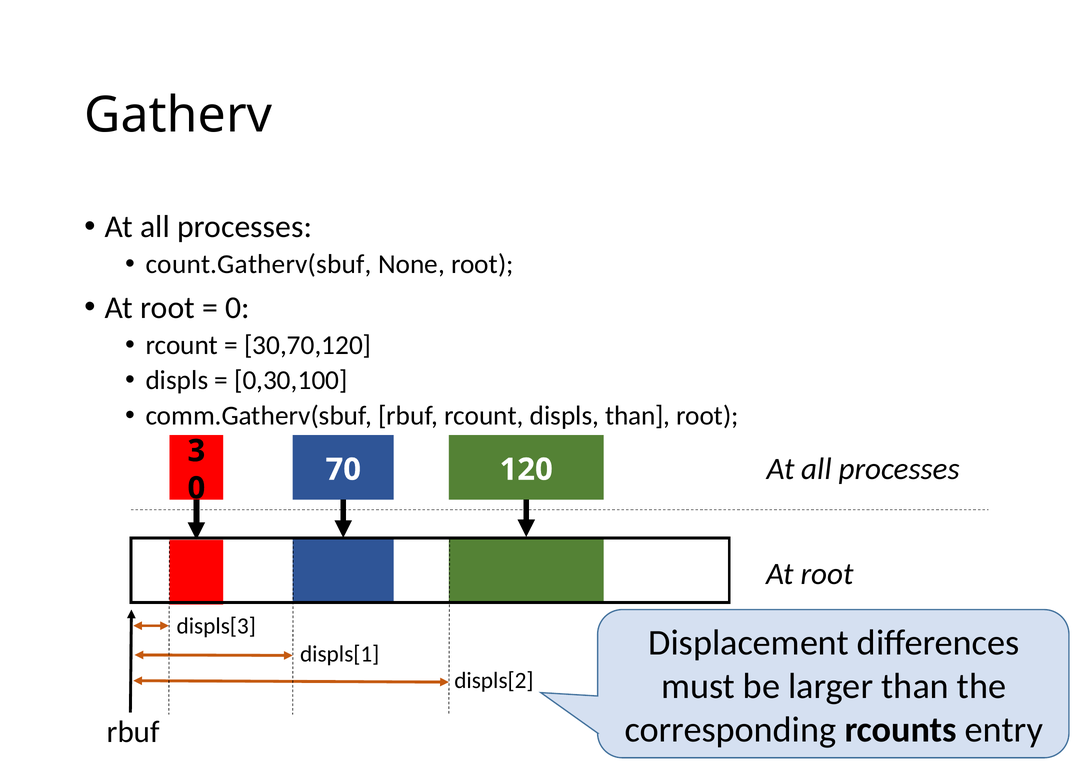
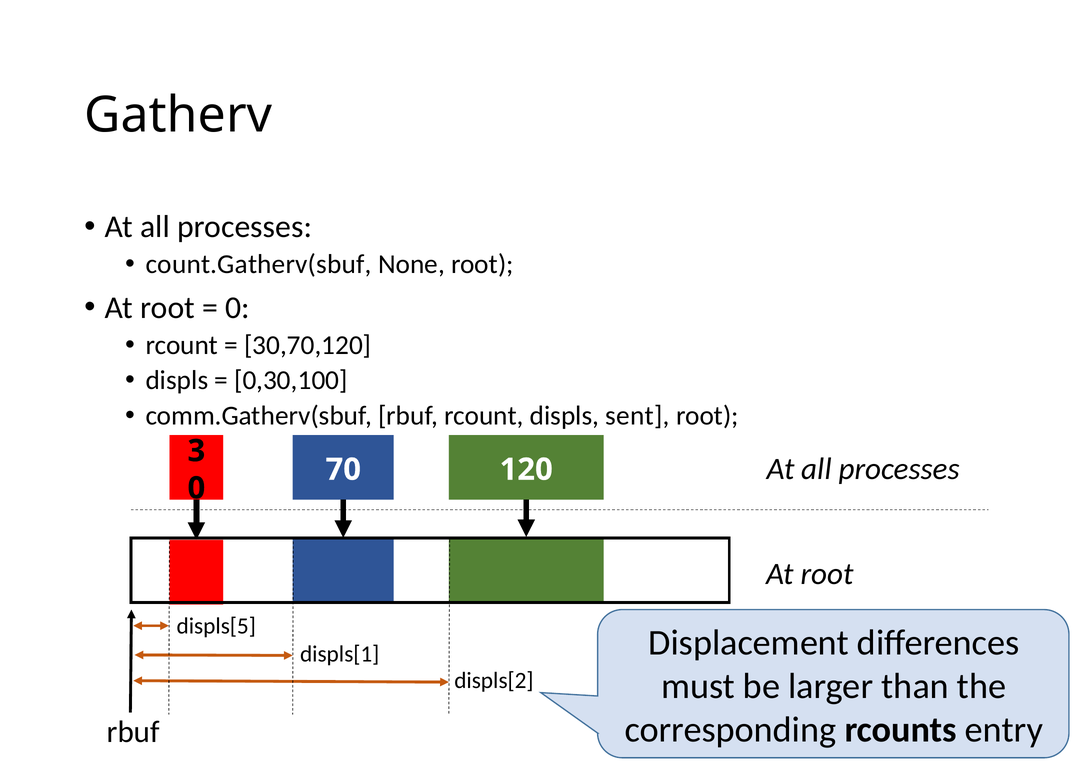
displs than: than -> sent
displs[3: displs[3 -> displs[5
